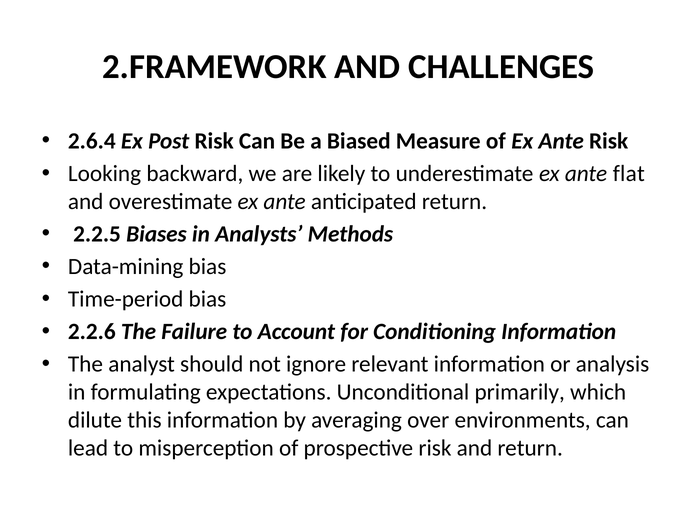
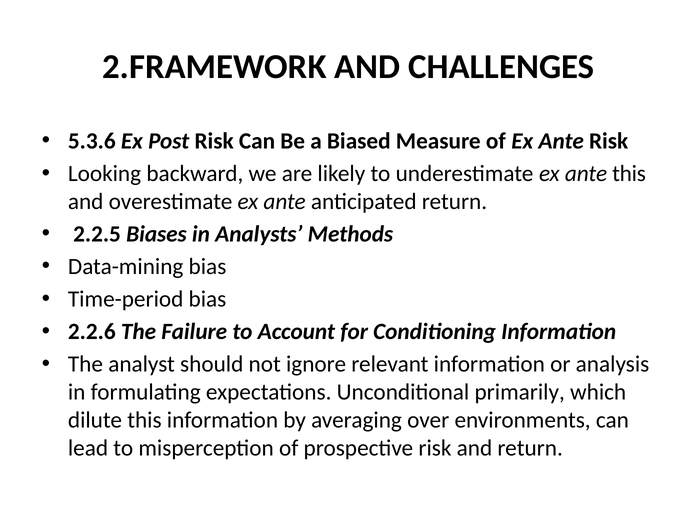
2.6.4: 2.6.4 -> 5.3.6
ante flat: flat -> this
